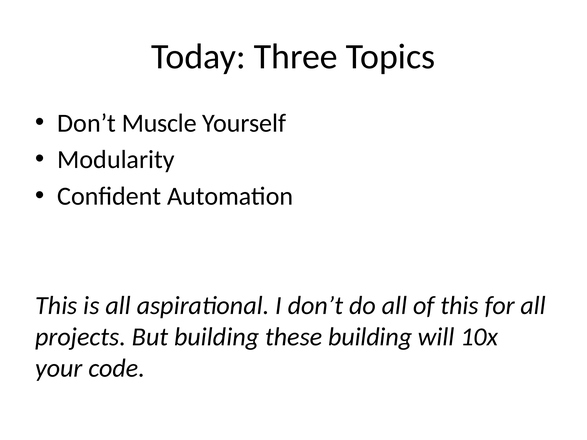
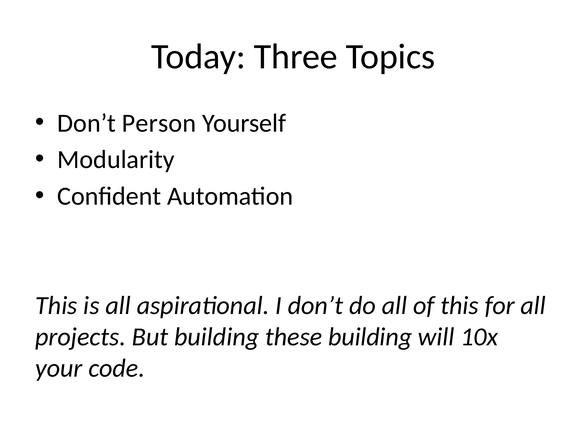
Muscle: Muscle -> Person
